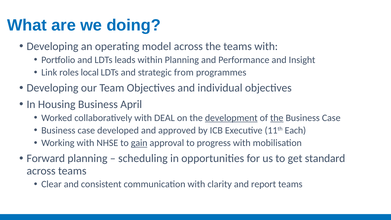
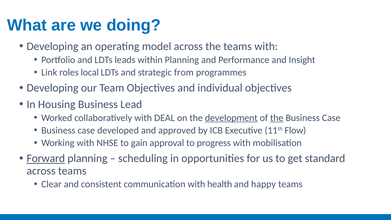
April: April -> Lead
Each: Each -> Flow
gain underline: present -> none
Forward underline: none -> present
clarity: clarity -> health
report: report -> happy
